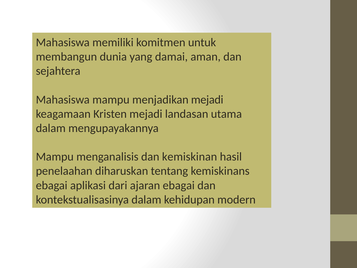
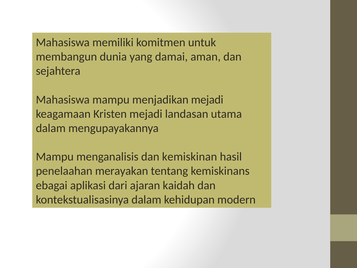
diharuskan: diharuskan -> merayakan
ajaran ebagai: ebagai -> kaidah
